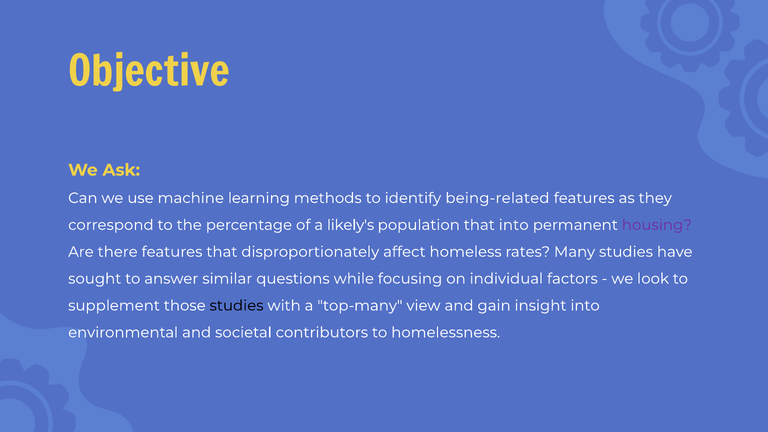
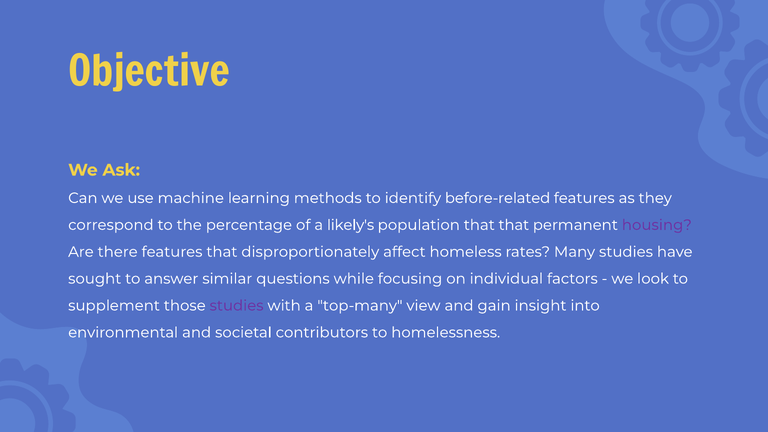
being-related: being-related -> before-related
that into: into -> that
studies at (237, 306) colour: black -> purple
